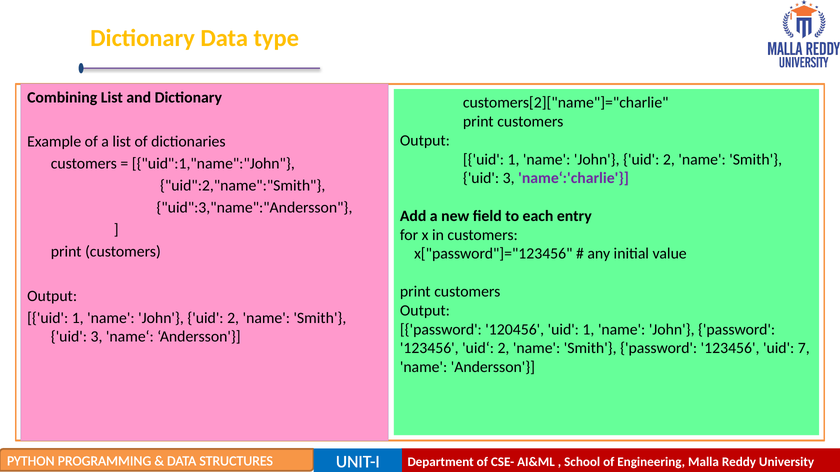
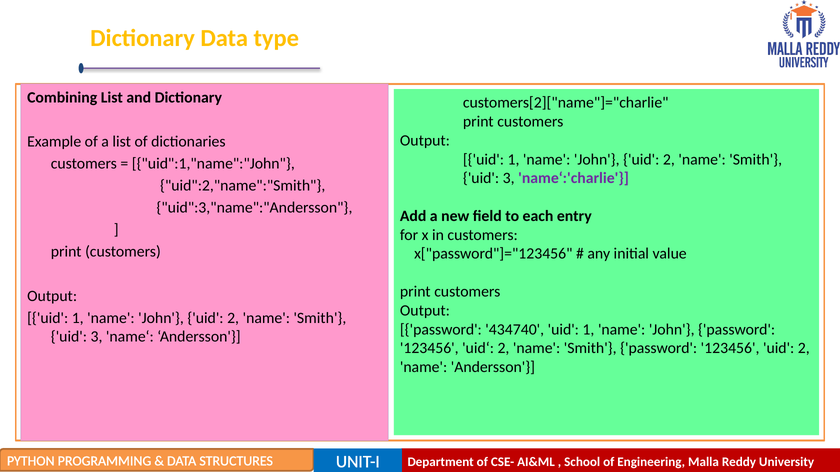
120456: 120456 -> 434740
123456 uid 7: 7 -> 2
